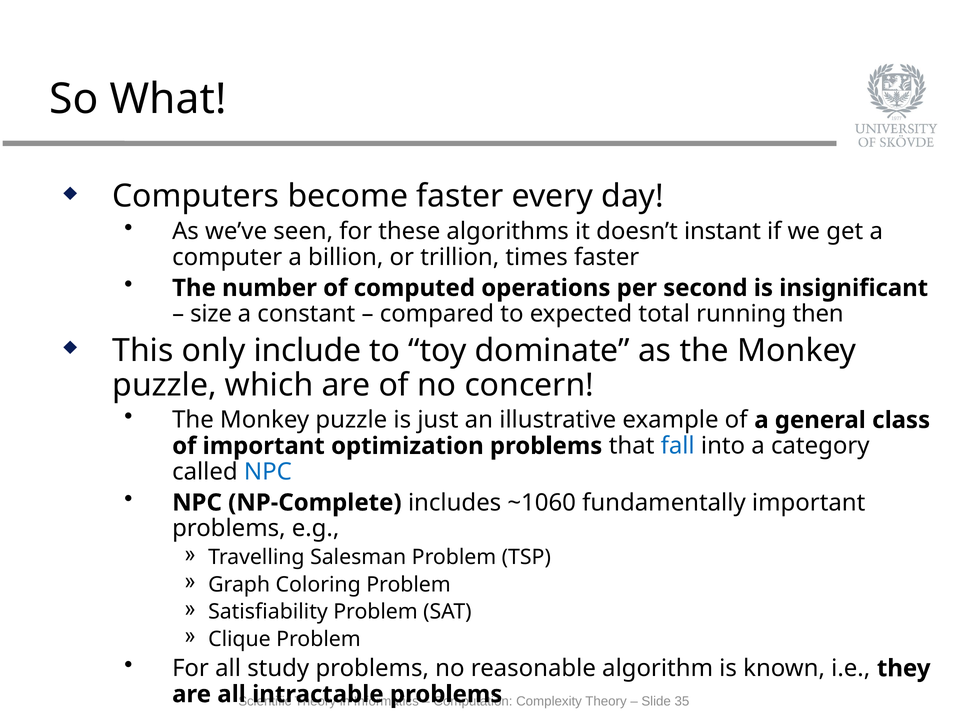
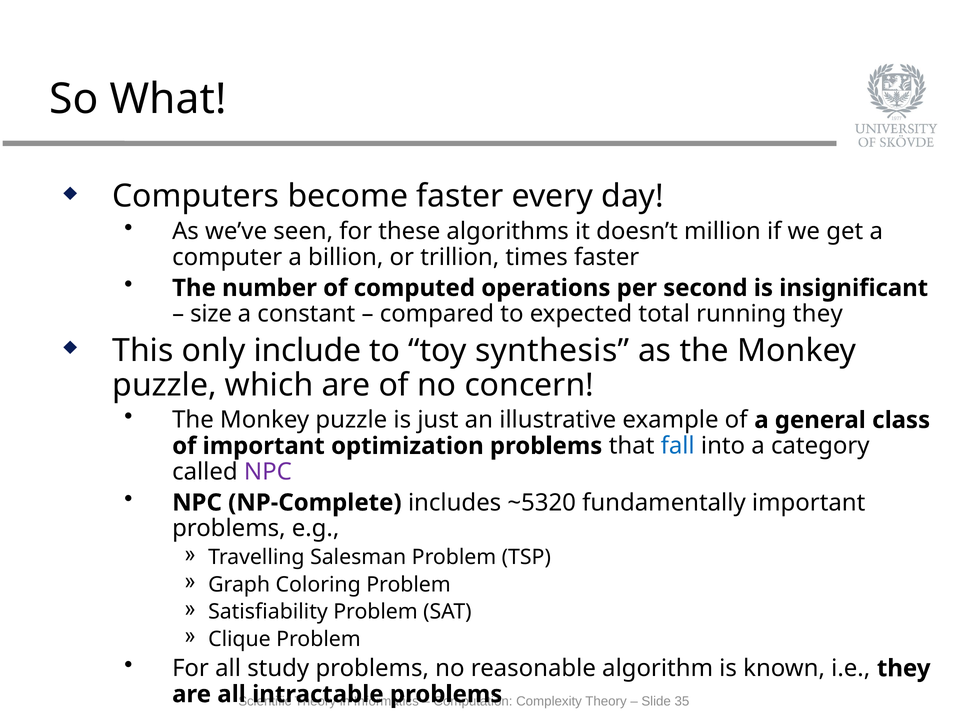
instant: instant -> million
running then: then -> they
dominate: dominate -> synthesis
NPC at (268, 472) colour: blue -> purple
~1060: ~1060 -> ~5320
